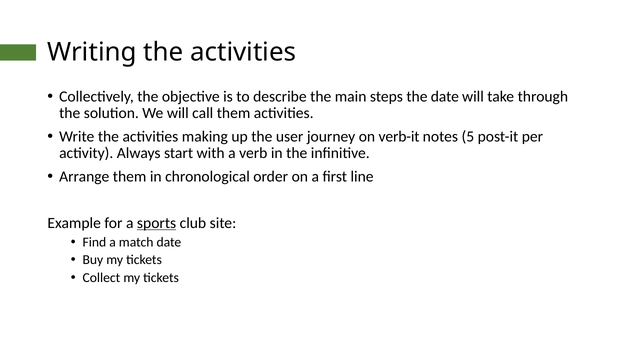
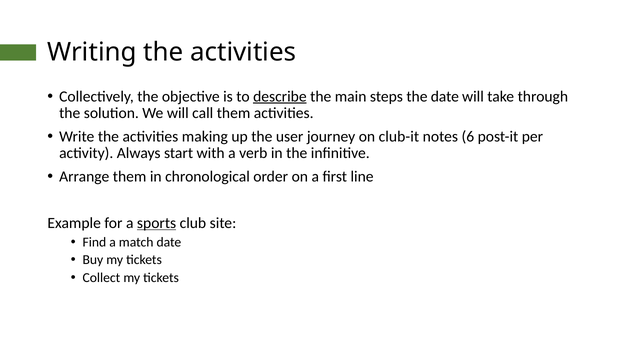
describe underline: none -> present
verb-it: verb-it -> club-it
5: 5 -> 6
